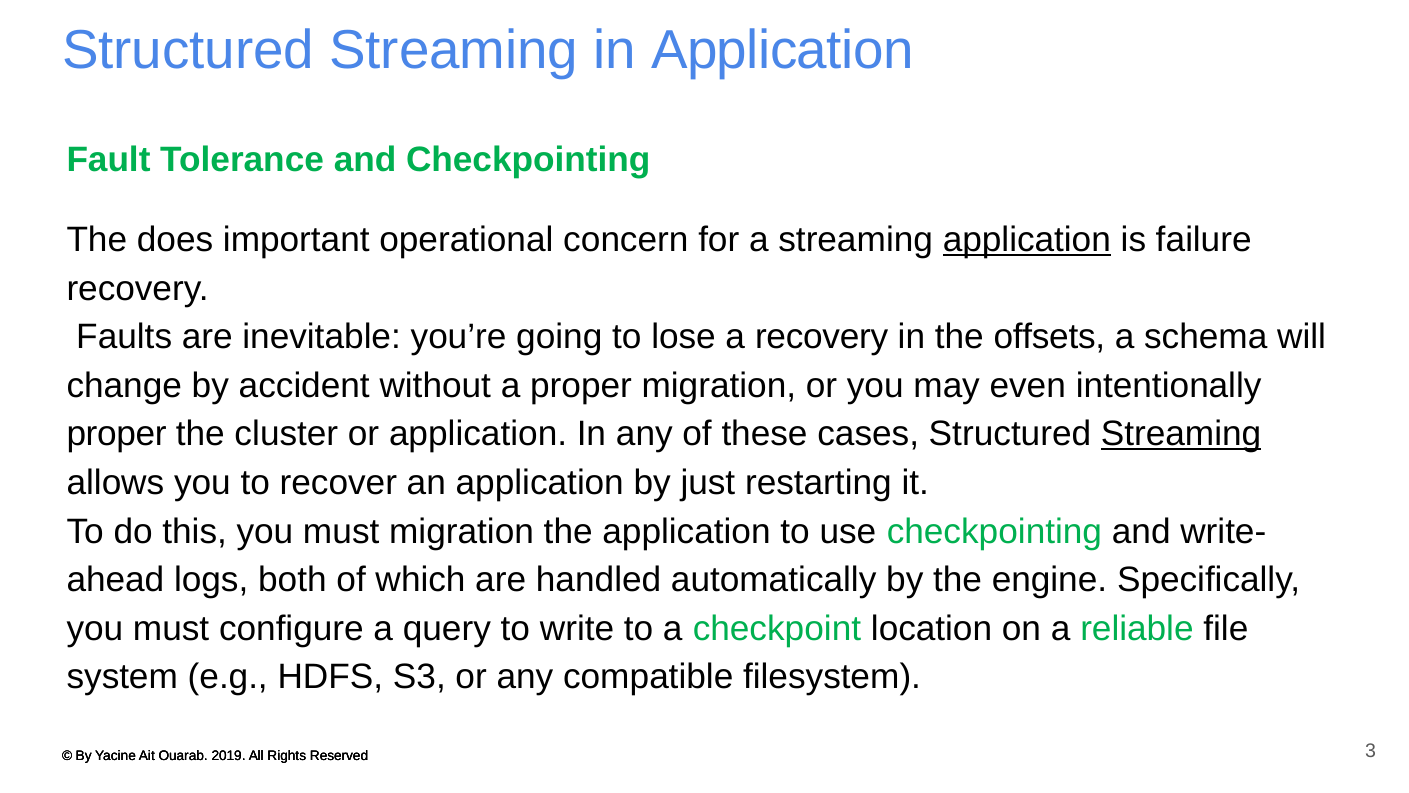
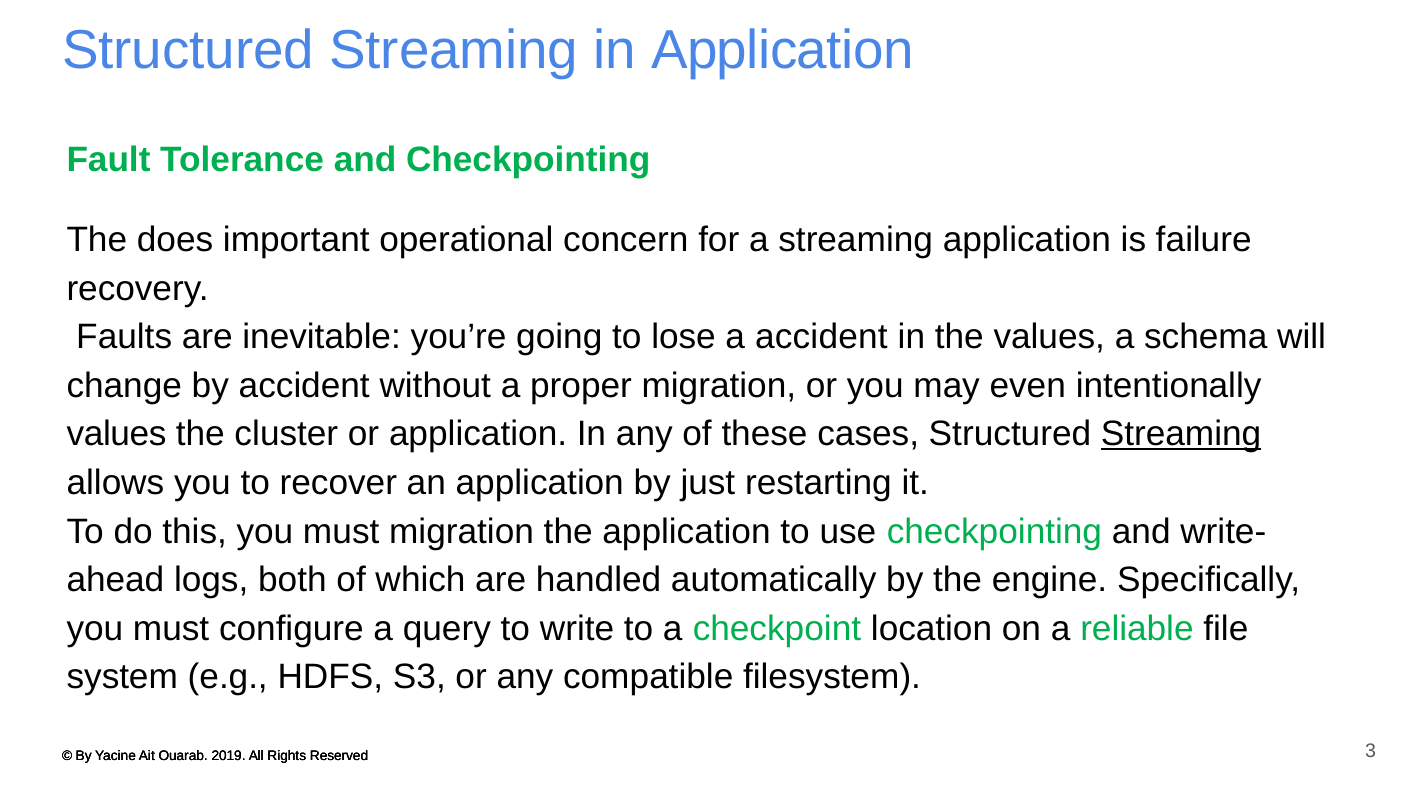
application at (1027, 240) underline: present -> none
a recovery: recovery -> accident
the offsets: offsets -> values
proper at (117, 434): proper -> values
